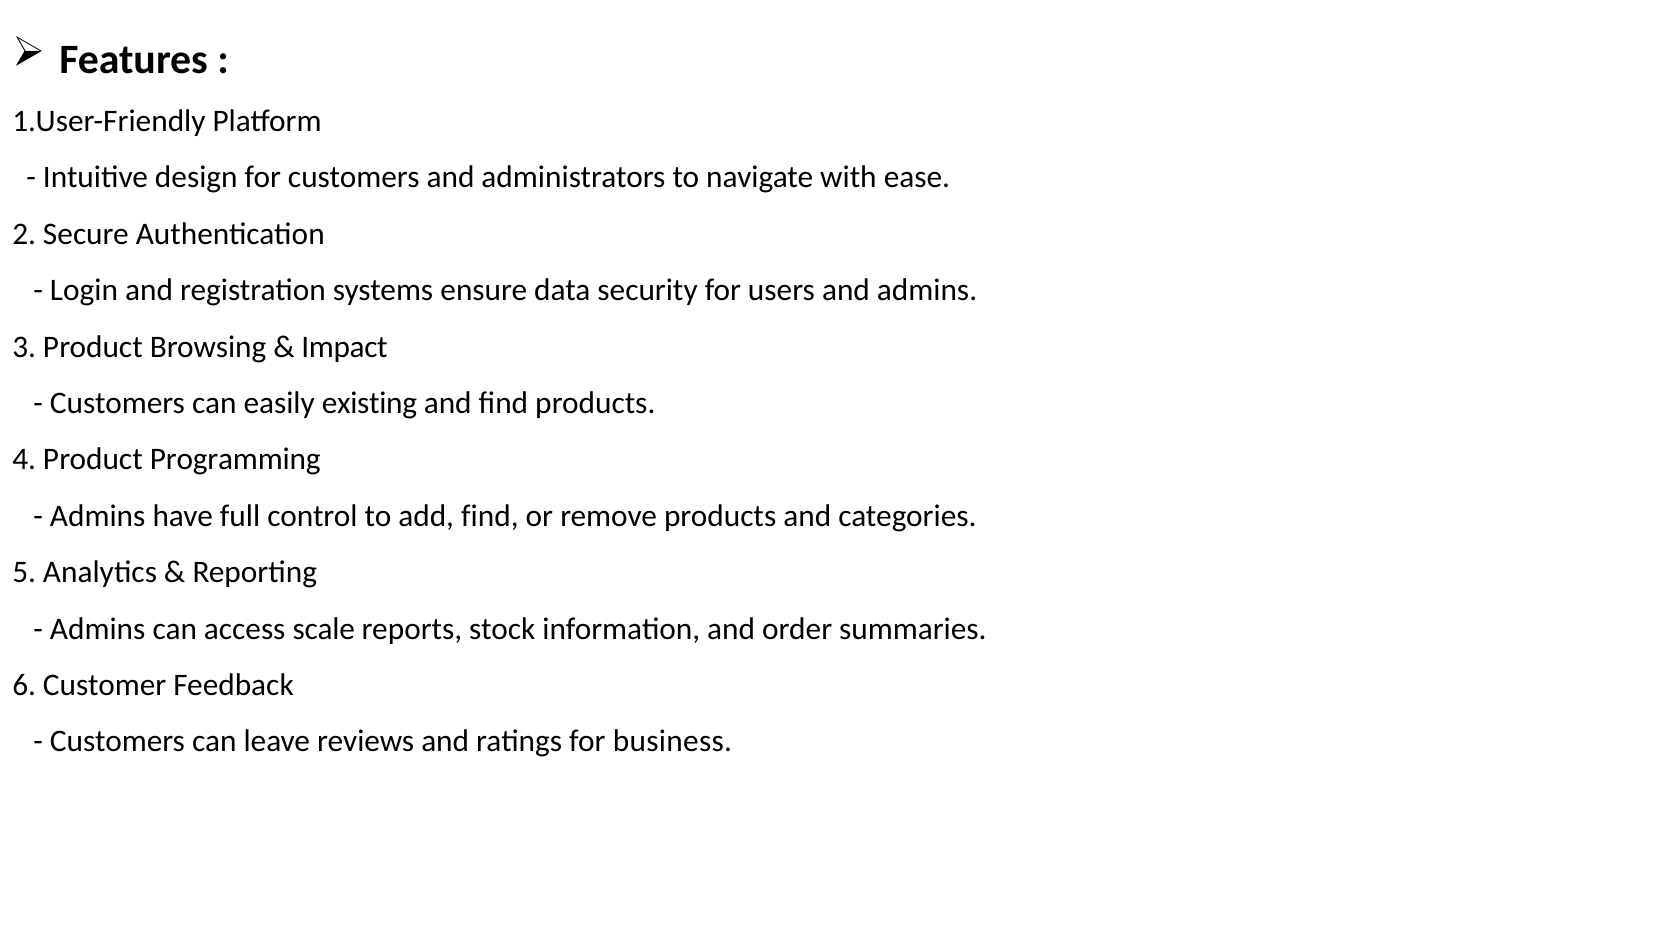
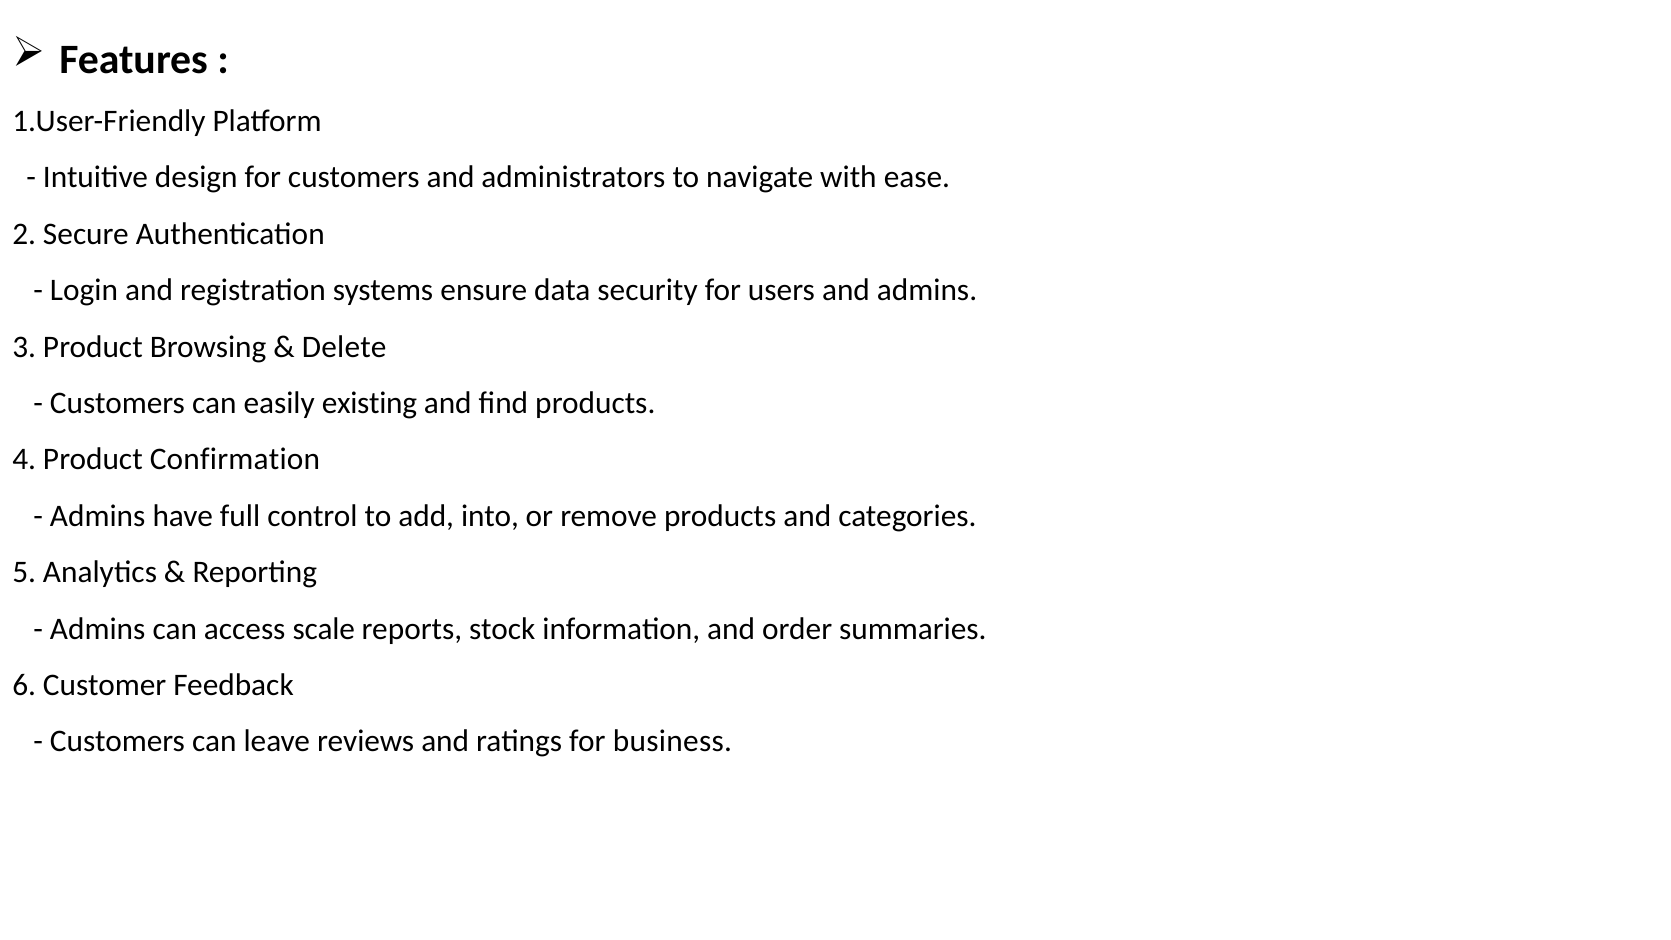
Impact: Impact -> Delete
Programming: Programming -> Confirmation
add find: find -> into
